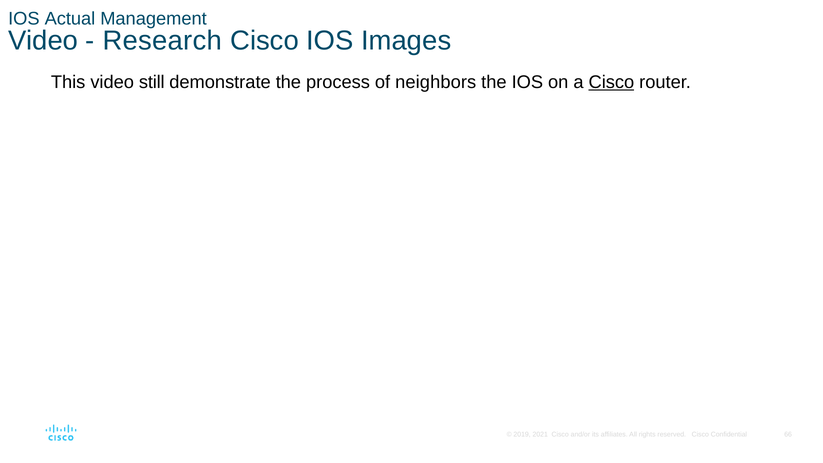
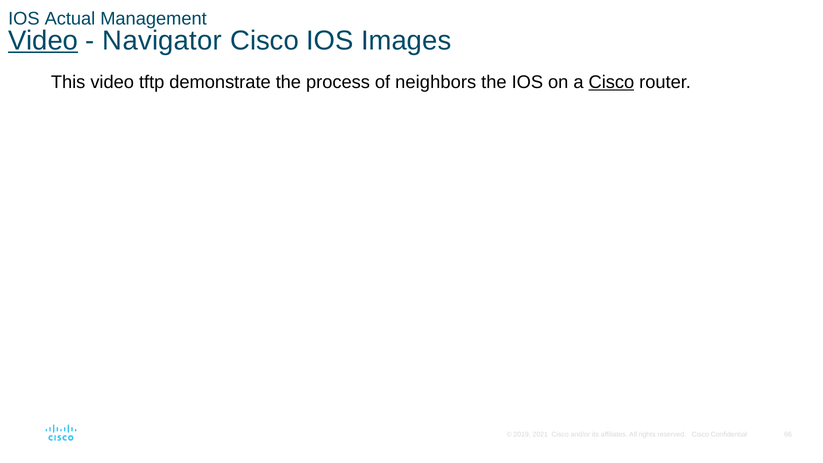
Video at (43, 41) underline: none -> present
Research: Research -> Navigator
still: still -> tftp
